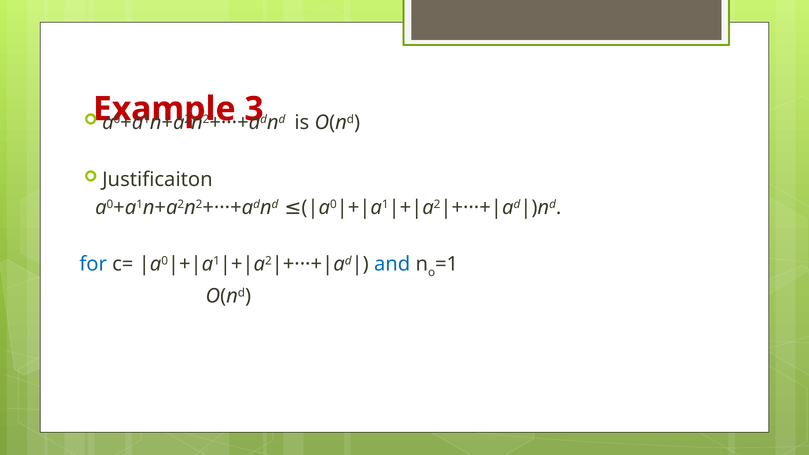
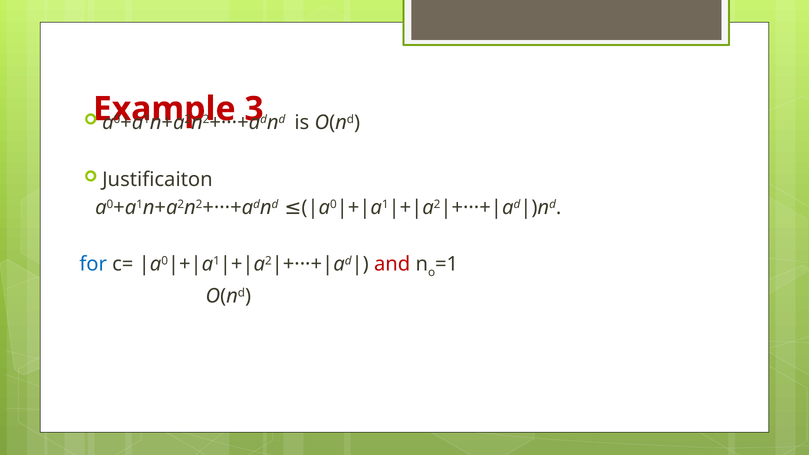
and colour: blue -> red
